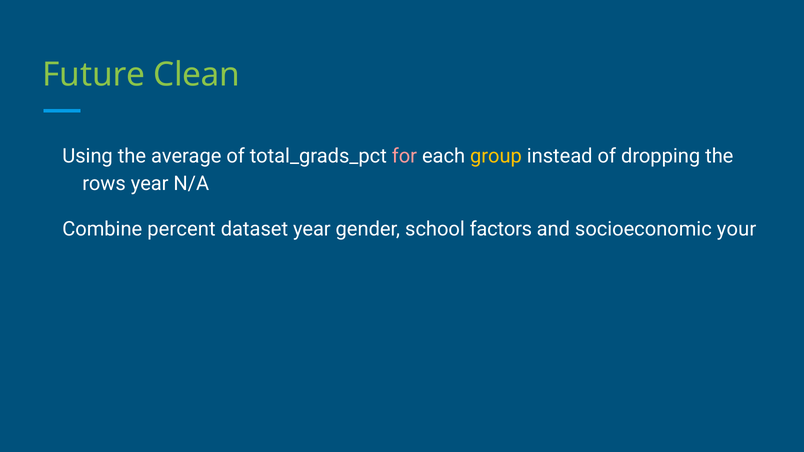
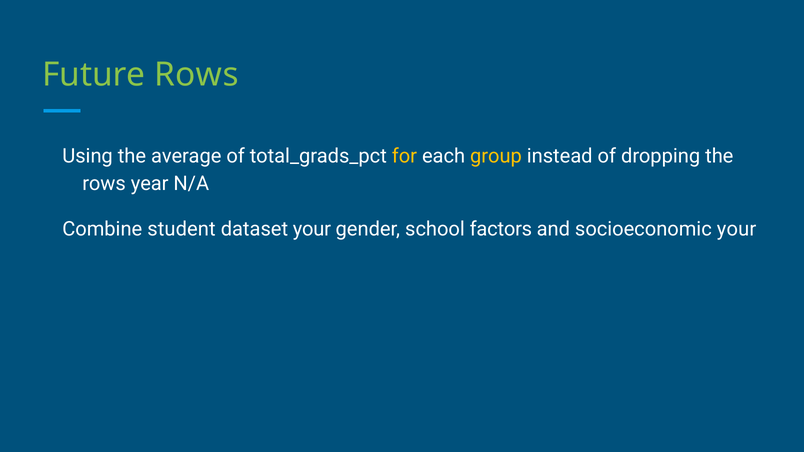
Future Clean: Clean -> Rows
for colour: pink -> yellow
percent: percent -> student
dataset year: year -> your
